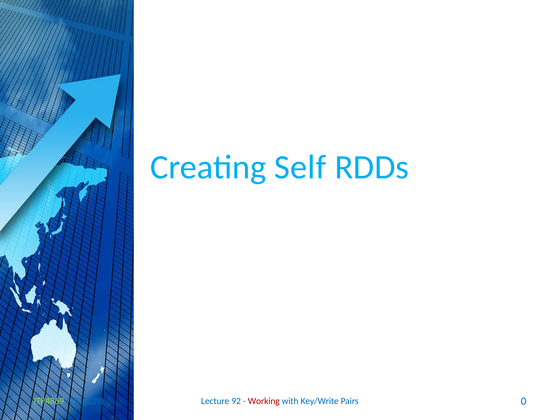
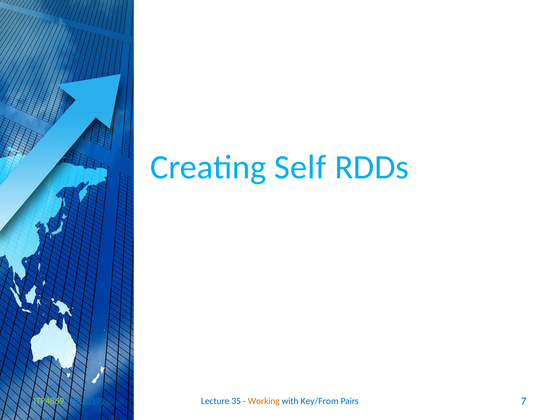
92: 92 -> 35
Working colour: red -> orange
Key/Write: Key/Write -> Key/From
0: 0 -> 7
